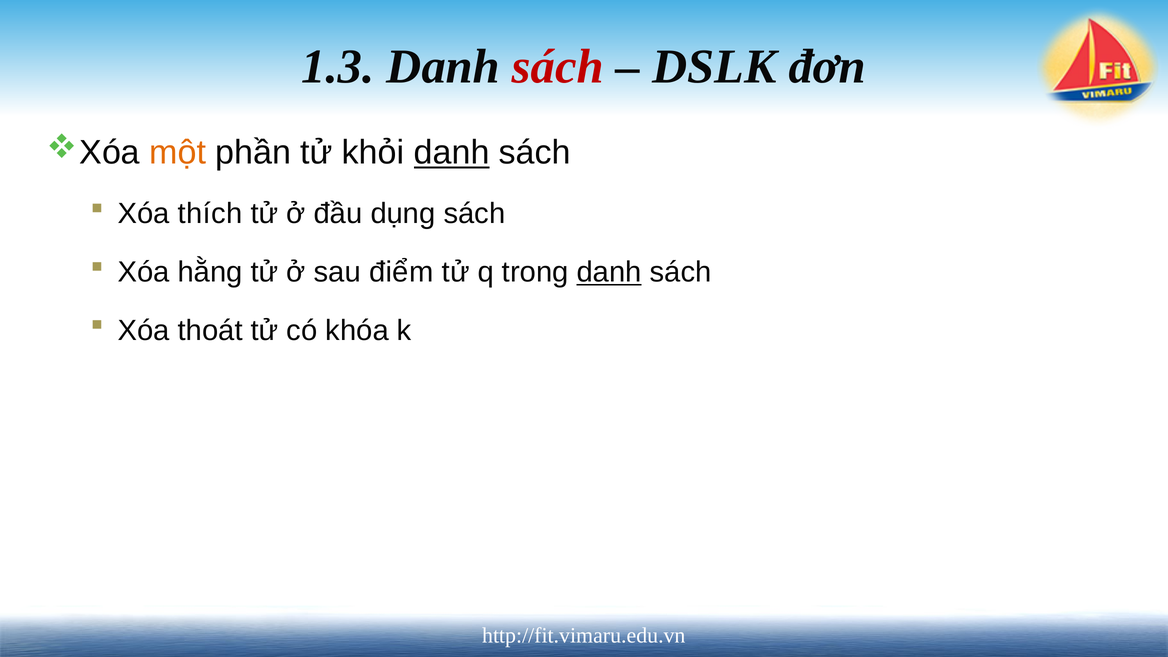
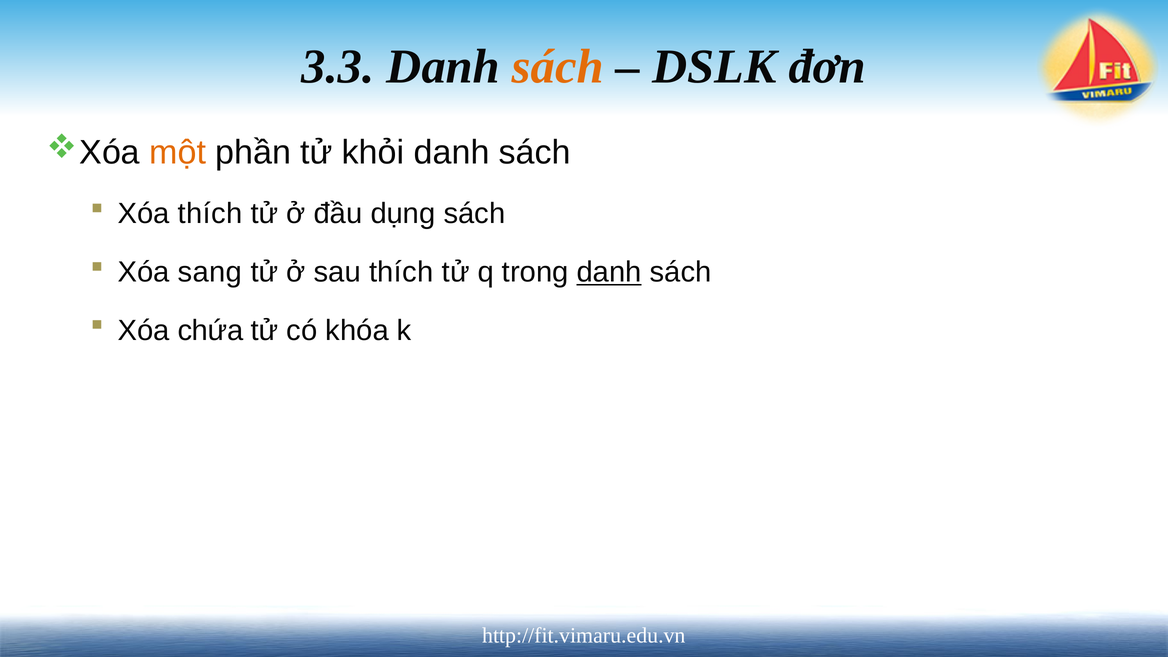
1.3: 1.3 -> 3.3
sách at (558, 67) colour: red -> orange
danh at (452, 153) underline: present -> none
hằng: hằng -> sang
sau điểm: điểm -> thích
thoát: thoát -> chứa
